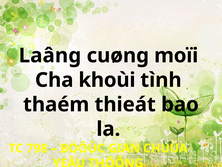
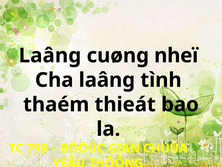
moïi: moïi -> nheï
Cha khoùi: khoùi -> laâng
